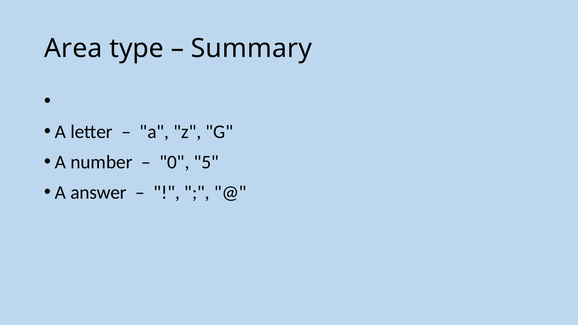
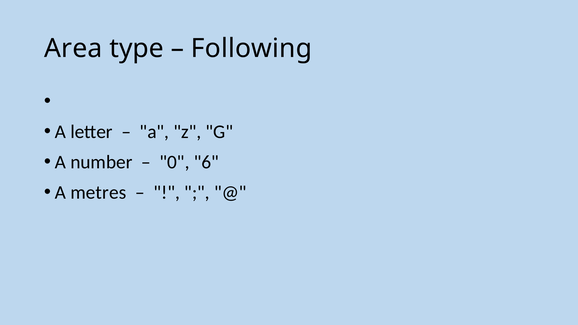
Summary: Summary -> Following
5: 5 -> 6
answer: answer -> metres
